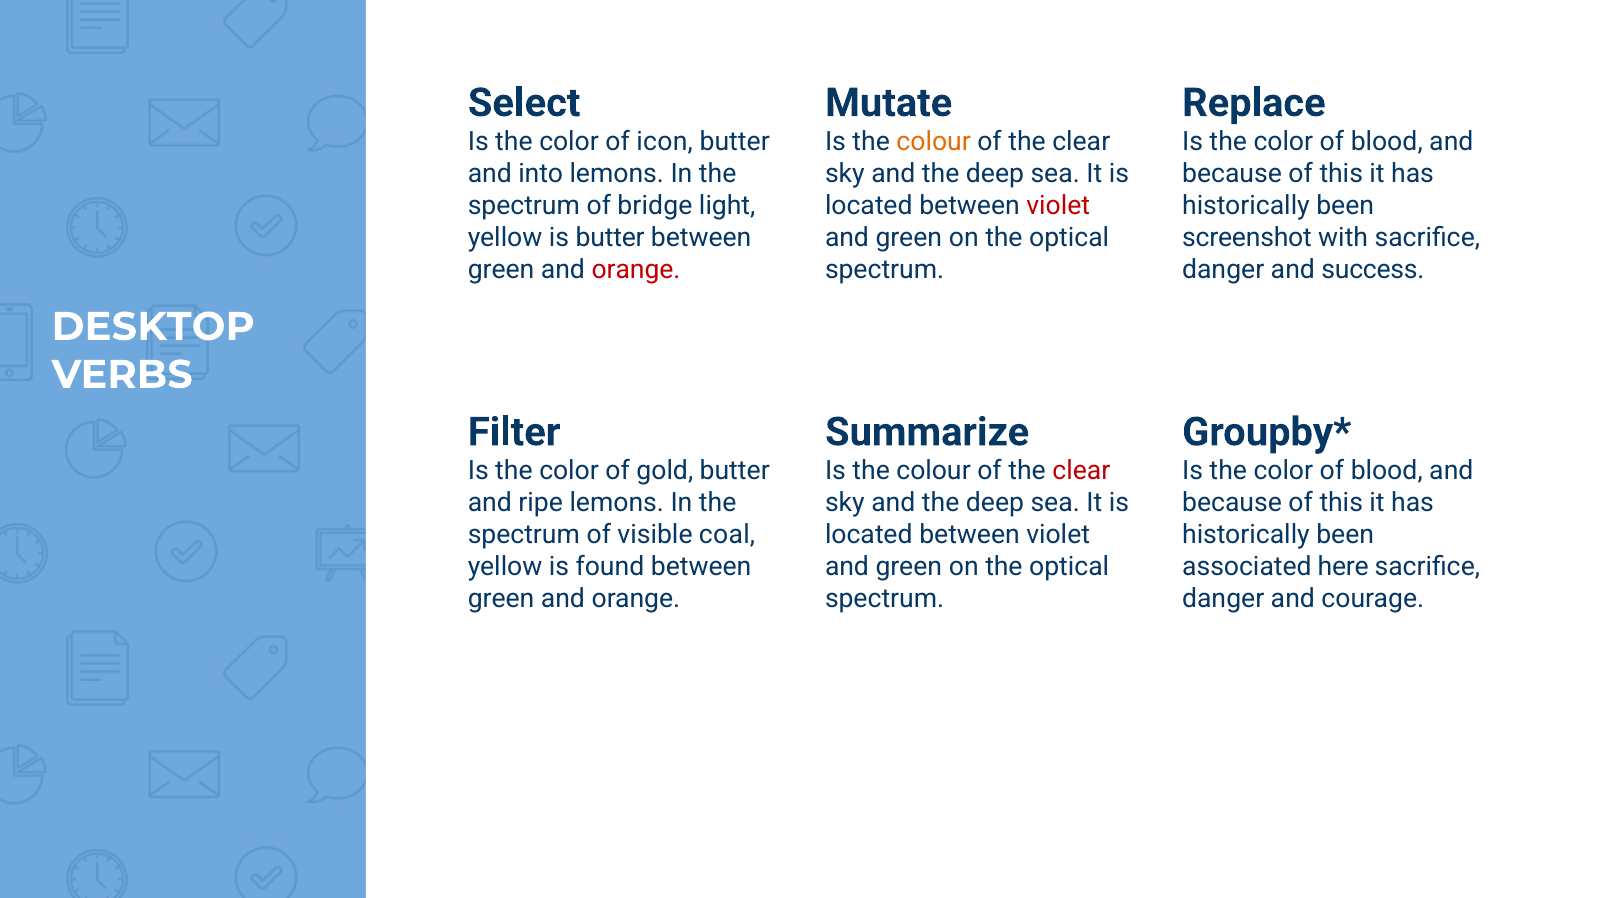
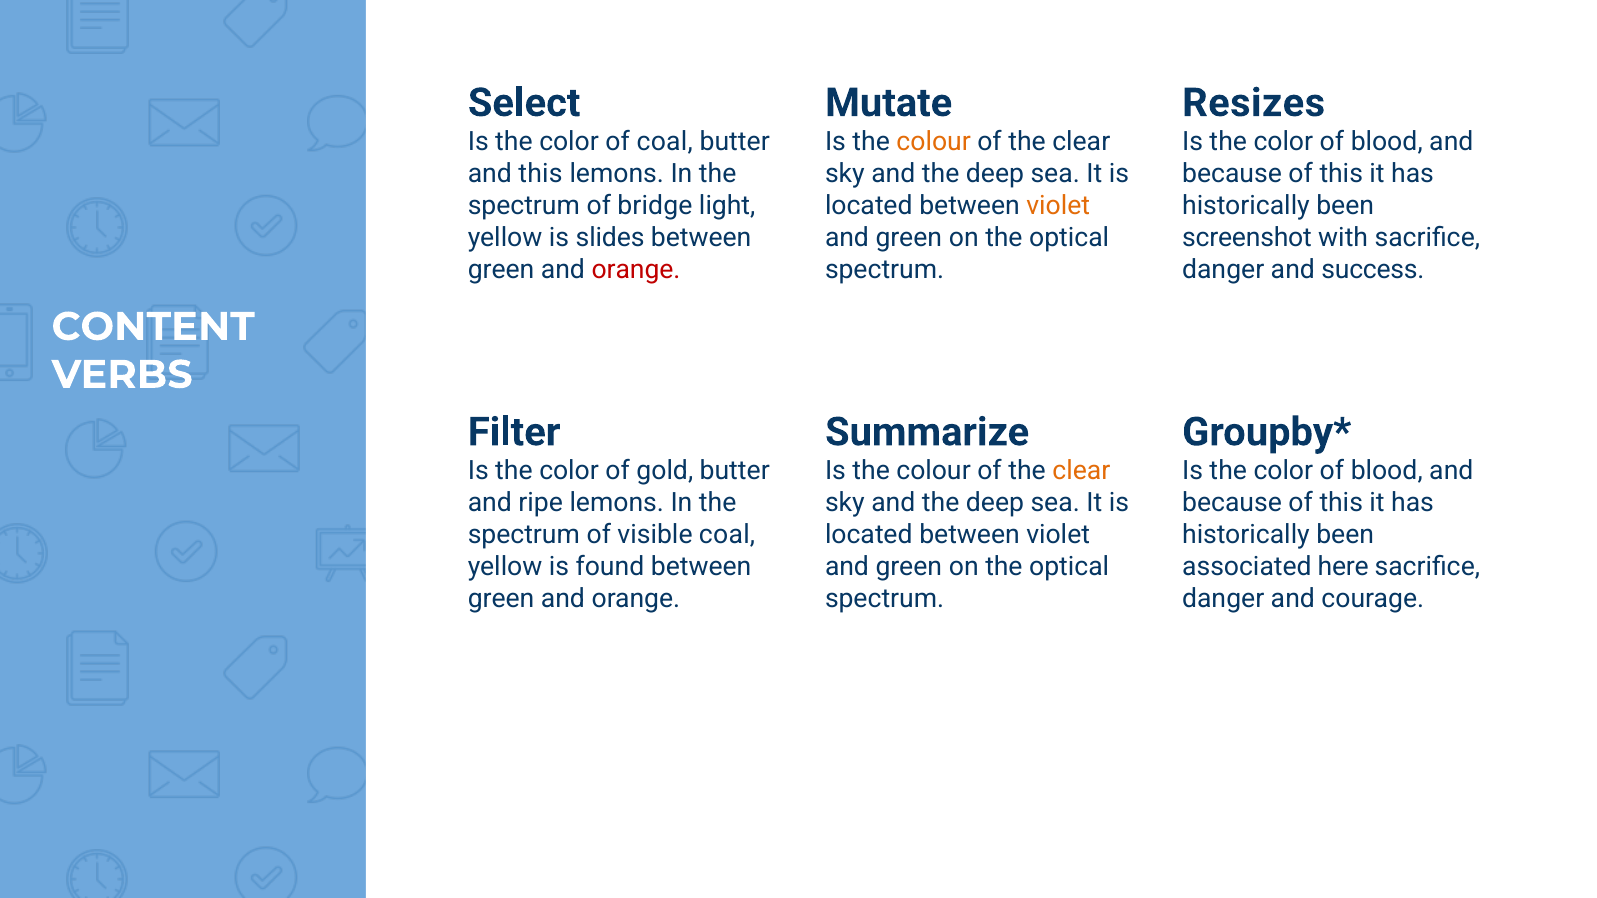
Replace: Replace -> Resizes
of icon: icon -> coal
and into: into -> this
violet at (1058, 206) colour: red -> orange
is butter: butter -> slides
DESKTOP: DESKTOP -> CONTENT
clear at (1081, 471) colour: red -> orange
